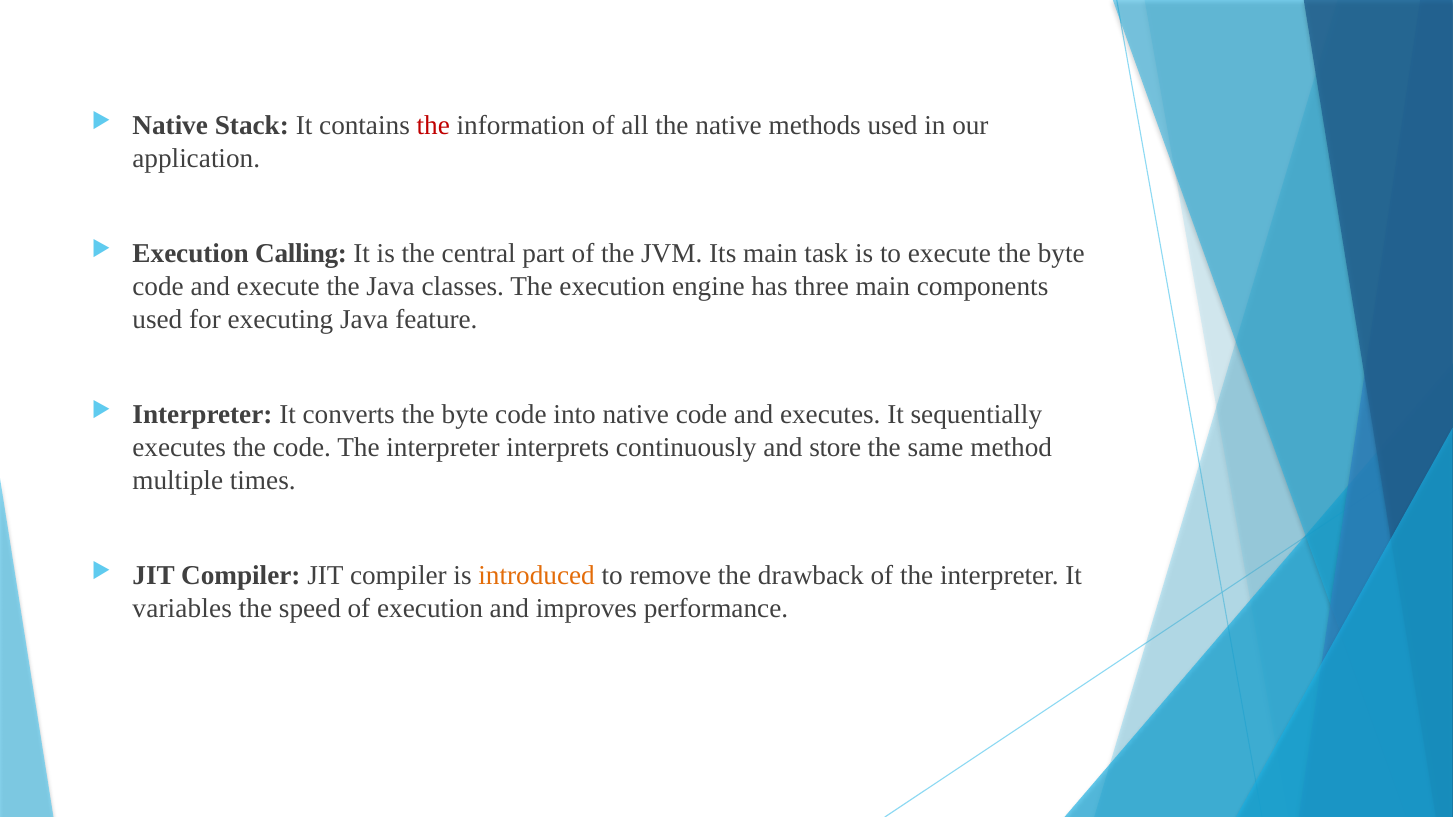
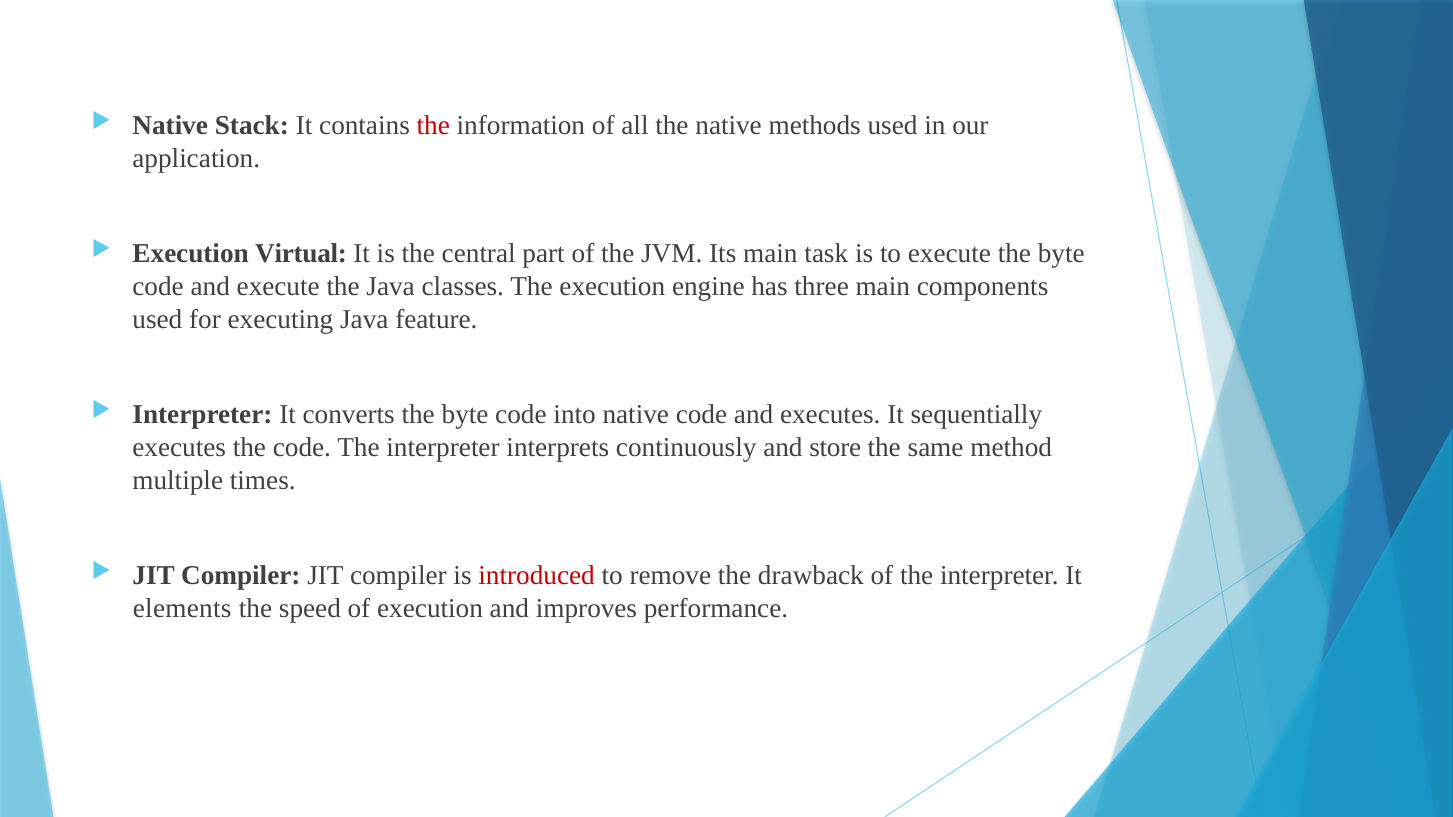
Calling: Calling -> Virtual
introduced colour: orange -> red
variables: variables -> elements
